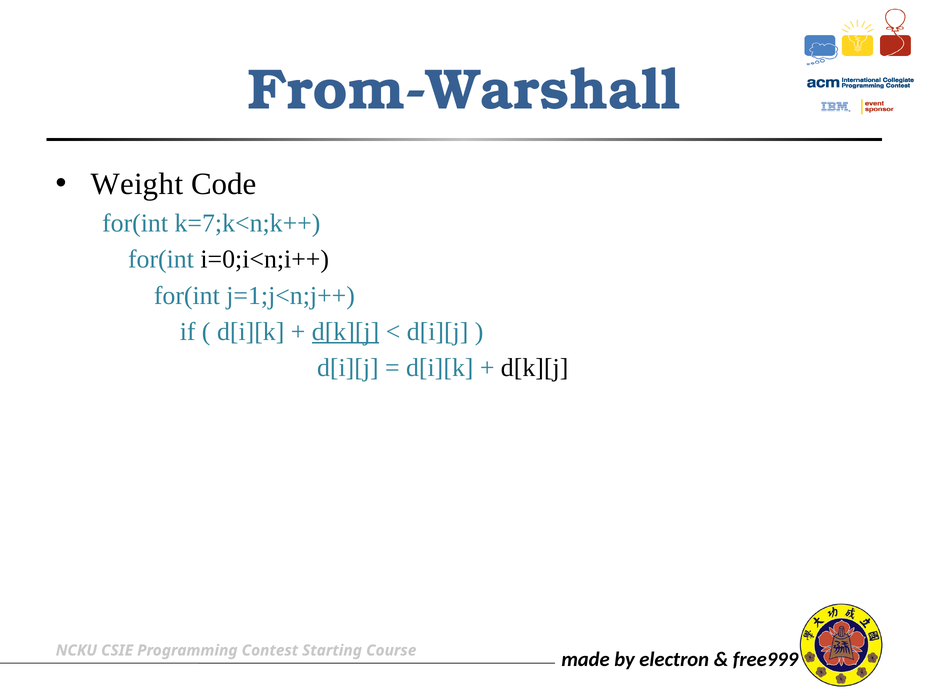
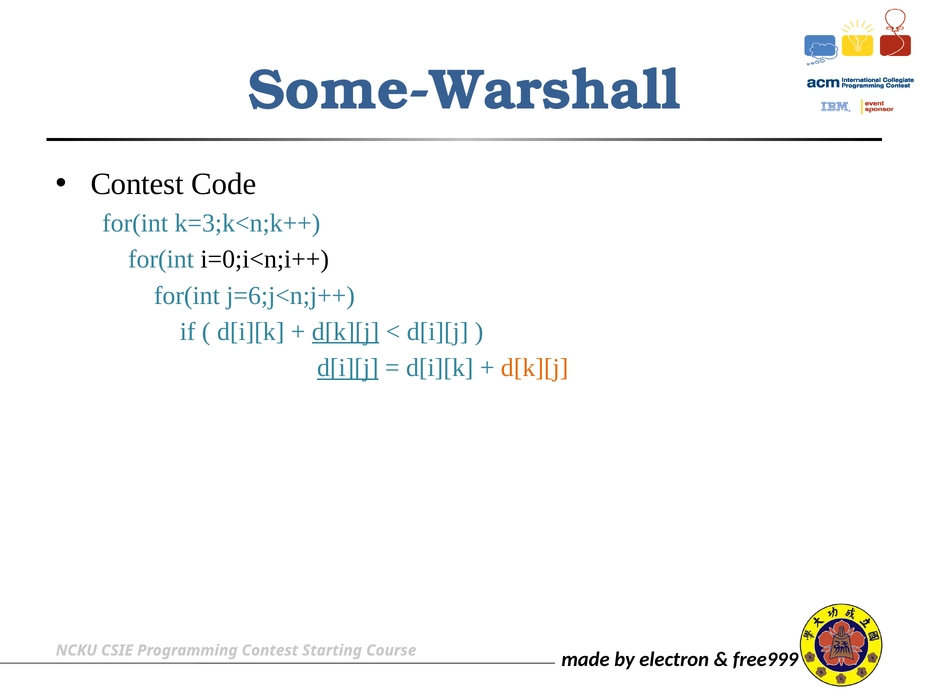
From-Warshall: From-Warshall -> Some-Warshall
Weight at (137, 184): Weight -> Contest
k=7;k<n;k++: k=7;k<n;k++ -> k=3;k<n;k++
j=1;j<n;j++: j=1;j<n;j++ -> j=6;j<n;j++
d[i][j at (348, 368) underline: none -> present
d[k][j at (535, 368) colour: black -> orange
